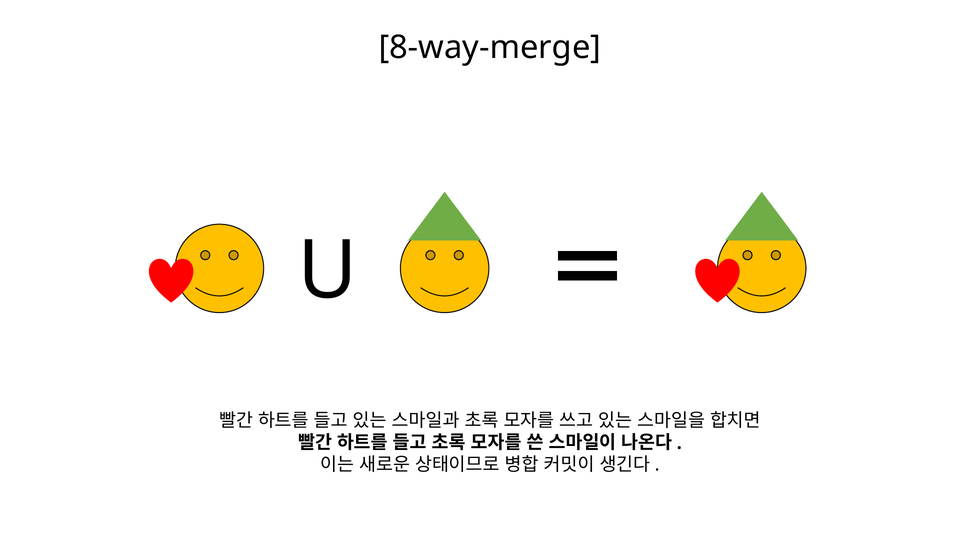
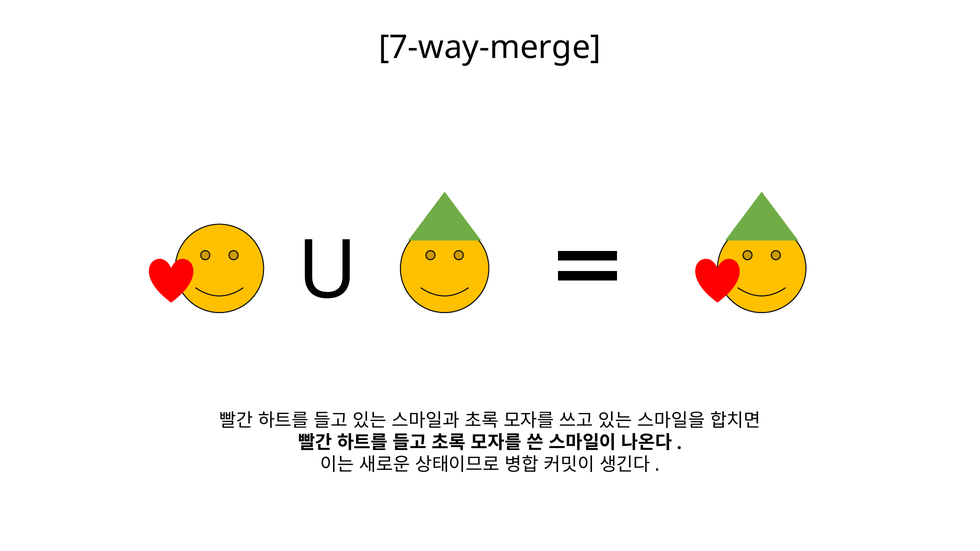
8-way-merge: 8-way-merge -> 7-way-merge
